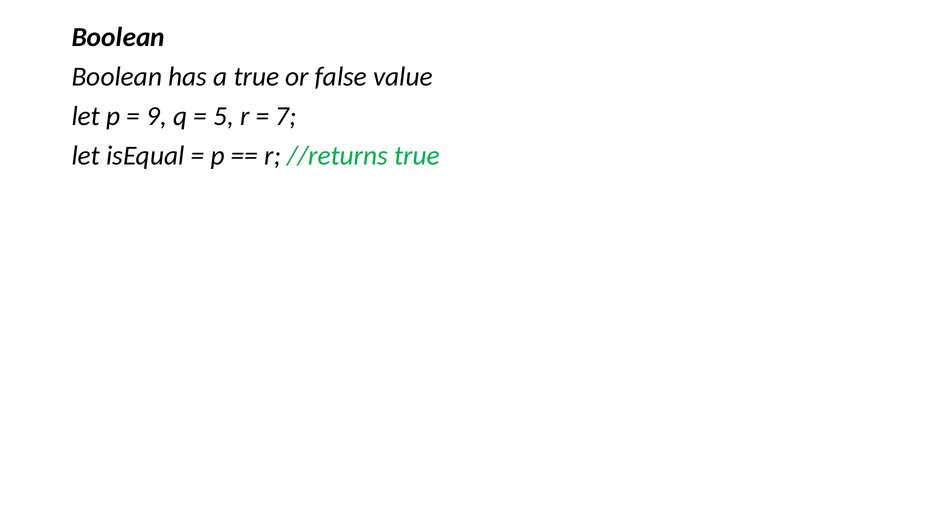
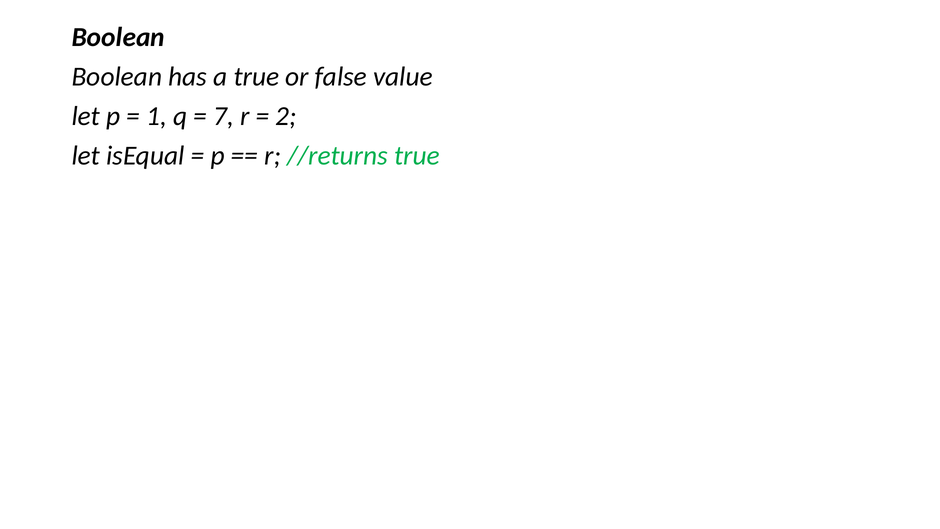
9: 9 -> 1
5: 5 -> 7
7: 7 -> 2
